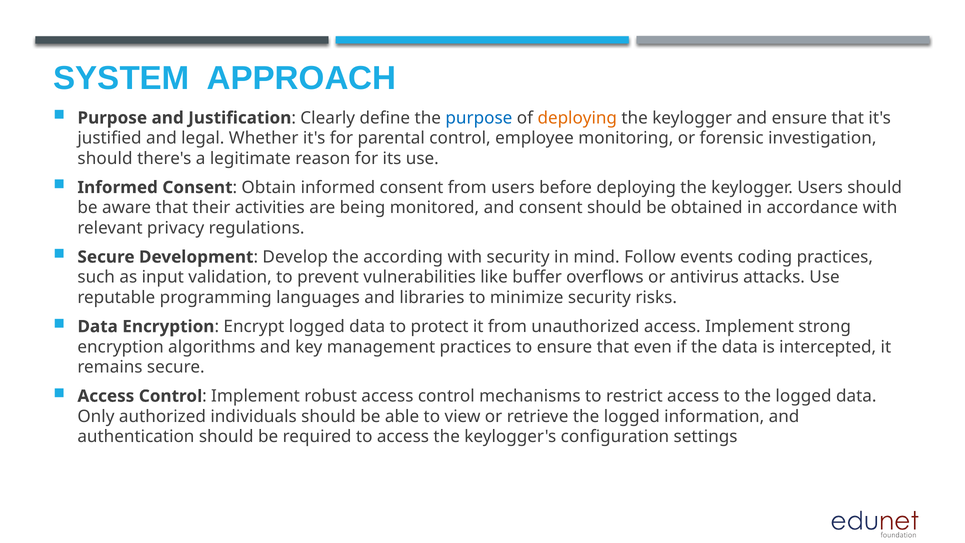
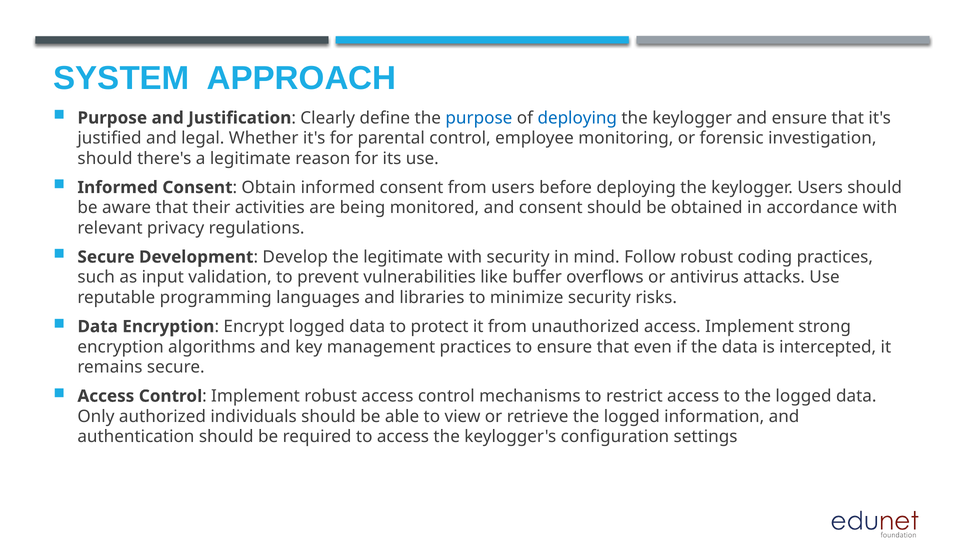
deploying at (577, 118) colour: orange -> blue
the according: according -> legitimate
Follow events: events -> robust
